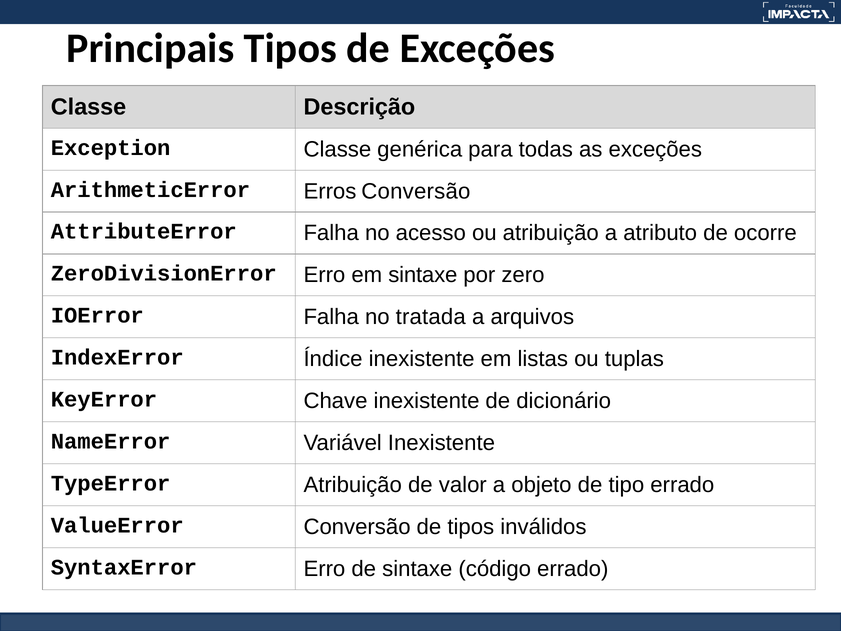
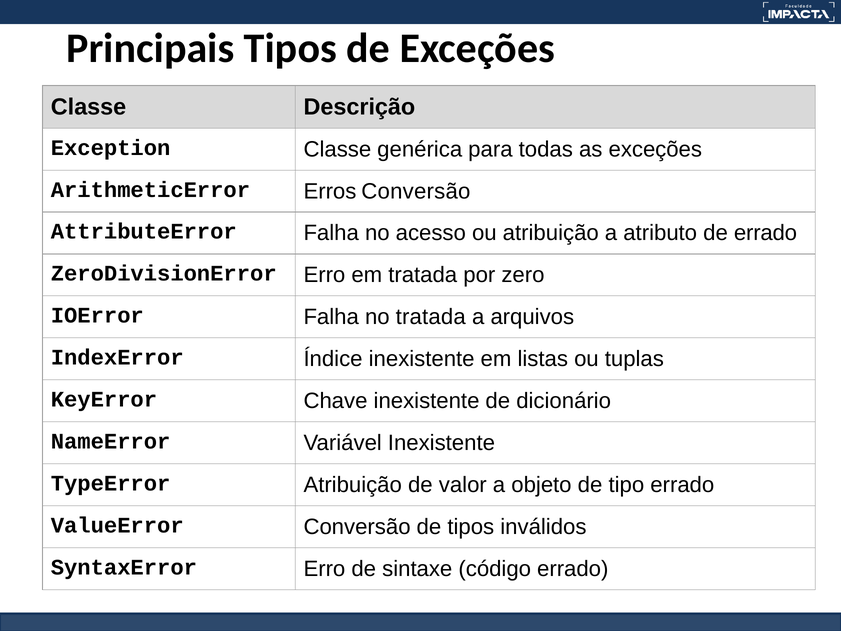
de ocorre: ocorre -> errado
em sintaxe: sintaxe -> tratada
